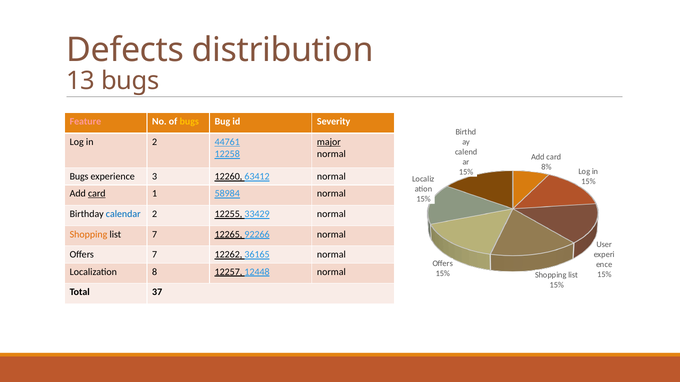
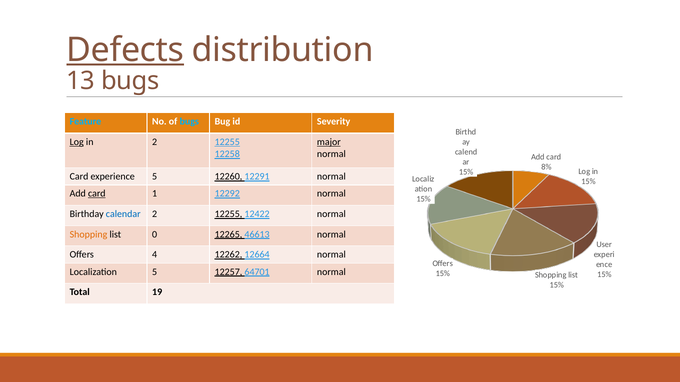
Defects underline: none -> present
Feature colour: pink -> light blue
bugs at (189, 122) colour: yellow -> light blue
Log at (77, 142) underline: none -> present
in 2 44761: 44761 -> 12255
Bugs at (79, 177): Bugs -> Card
experience 3: 3 -> 5
63412: 63412 -> 12291
58984: 58984 -> 12292
33429: 33429 -> 12422
list 7: 7 -> 0
92266: 92266 -> 46613
Offers 7: 7 -> 4
36165: 36165 -> 12664
Localization 8: 8 -> 5
12448: 12448 -> 64701
37: 37 -> 19
